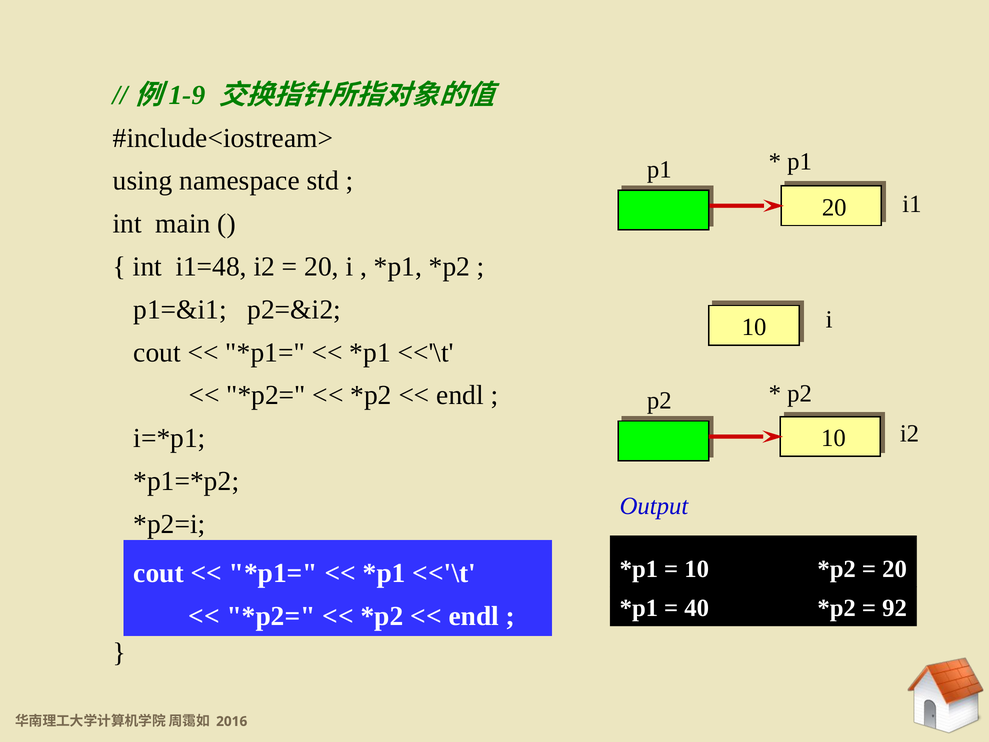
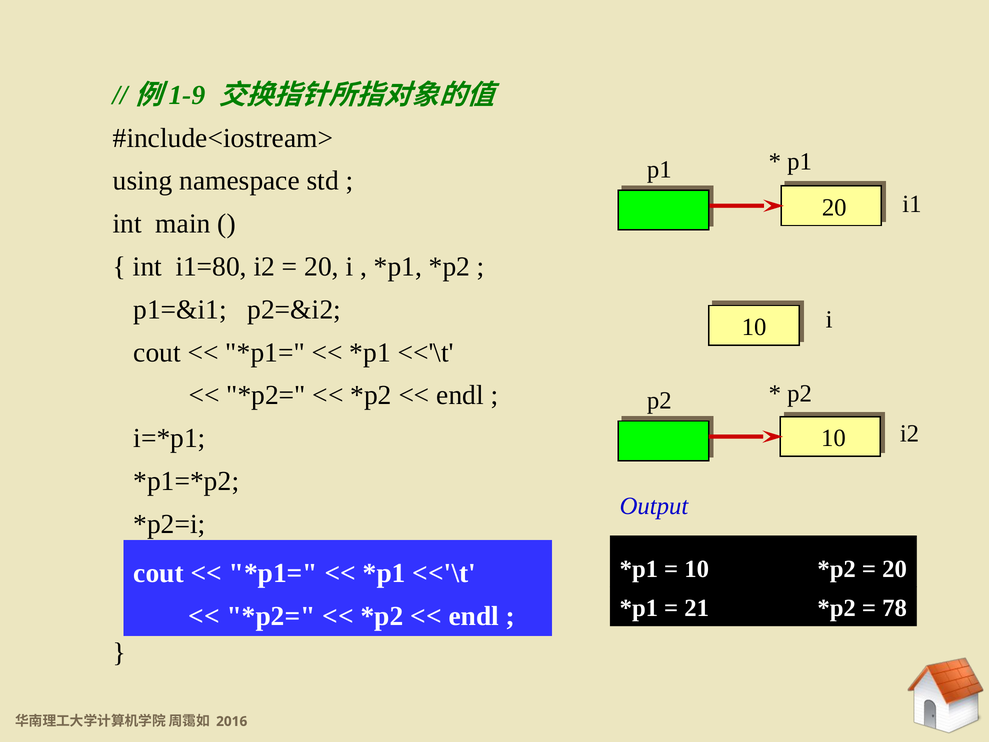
i1=48: i1=48 -> i1=80
40: 40 -> 21
92: 92 -> 78
